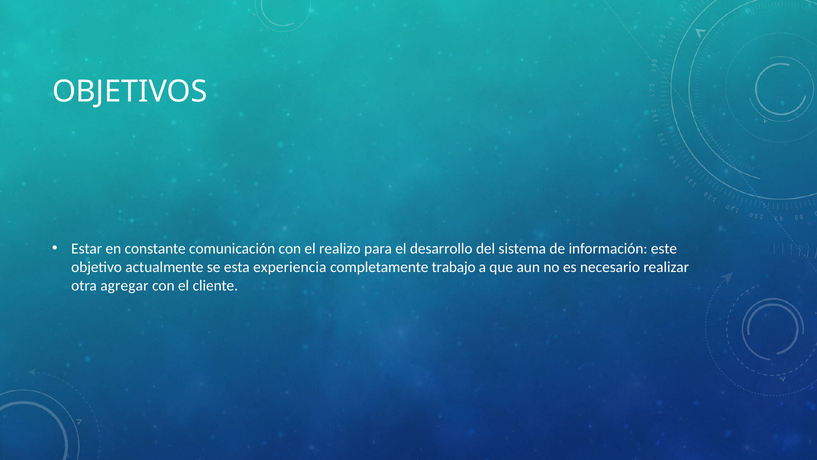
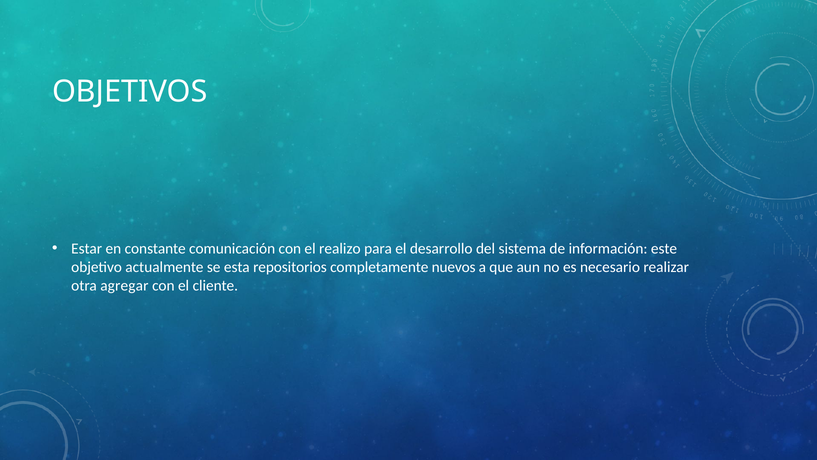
experiencia: experiencia -> repositorios
trabajo: trabajo -> nuevos
